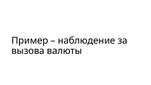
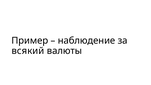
вызова: вызова -> всякий
